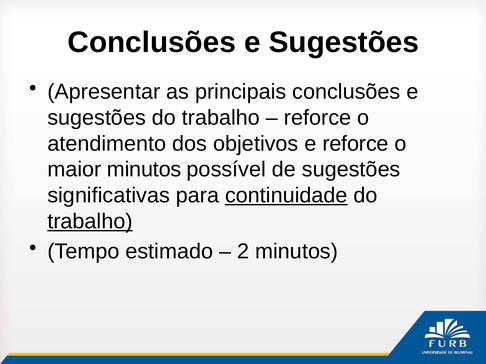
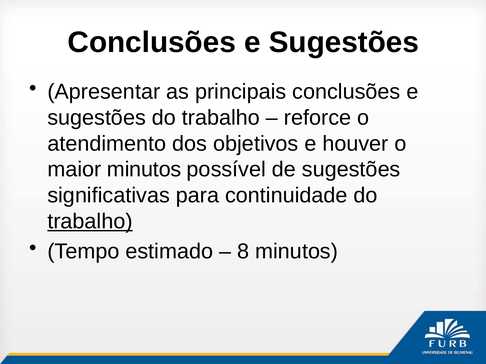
e reforce: reforce -> houver
continuidade underline: present -> none
2: 2 -> 8
